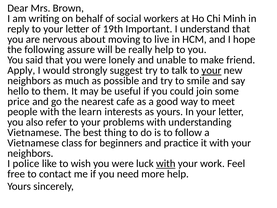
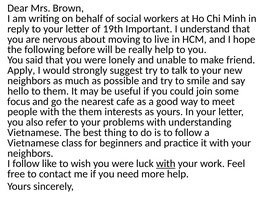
assure: assure -> before
your at (211, 70) underline: present -> none
price: price -> focus
the learn: learn -> them
I police: police -> follow
